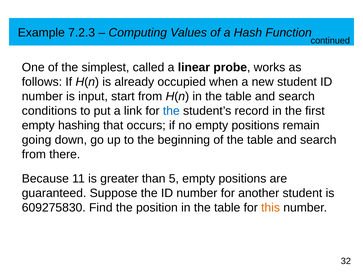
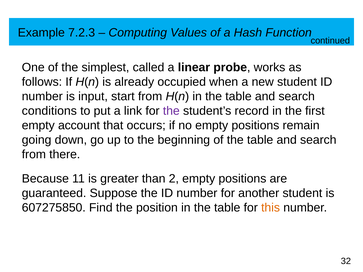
the at (171, 111) colour: blue -> purple
hashing: hashing -> account
5: 5 -> 2
609275830: 609275830 -> 607275850
